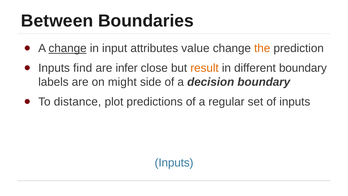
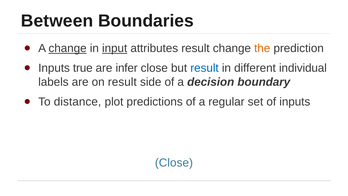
input underline: none -> present
attributes value: value -> result
find: find -> true
result at (205, 68) colour: orange -> blue
different boundary: boundary -> individual
on might: might -> result
Inputs at (174, 163): Inputs -> Close
